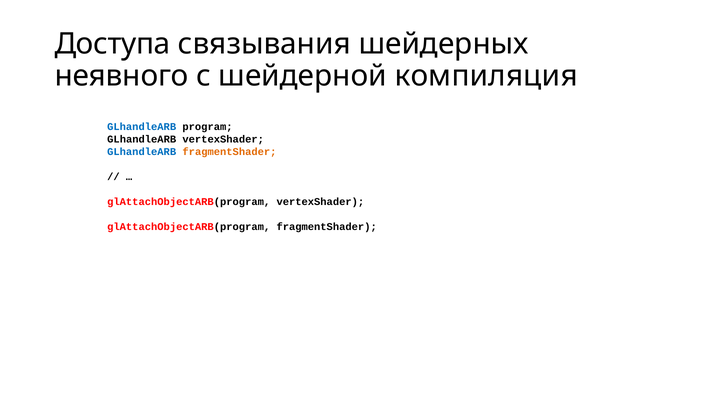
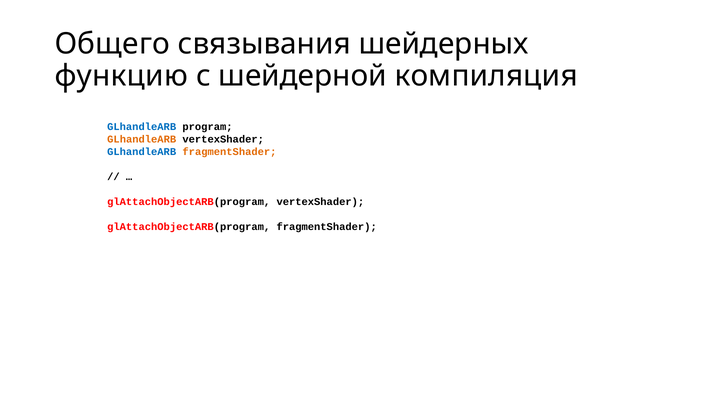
Доступа: Доступа -> Общего
неявного: неявного -> функцию
GLhandleARB at (142, 139) colour: black -> orange
